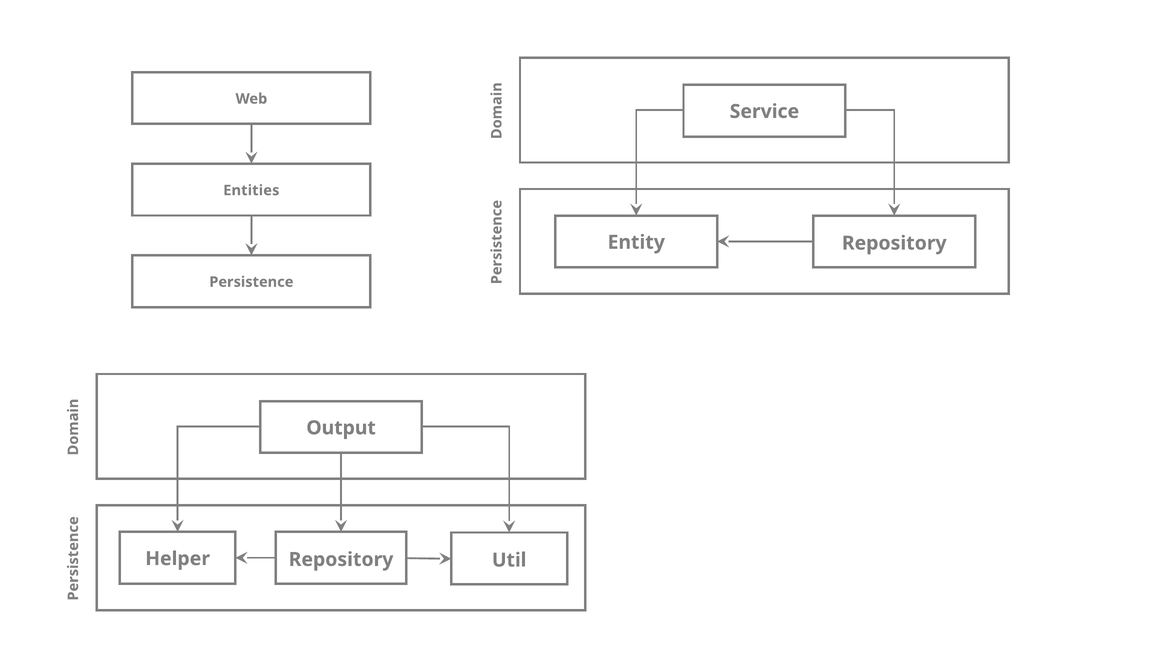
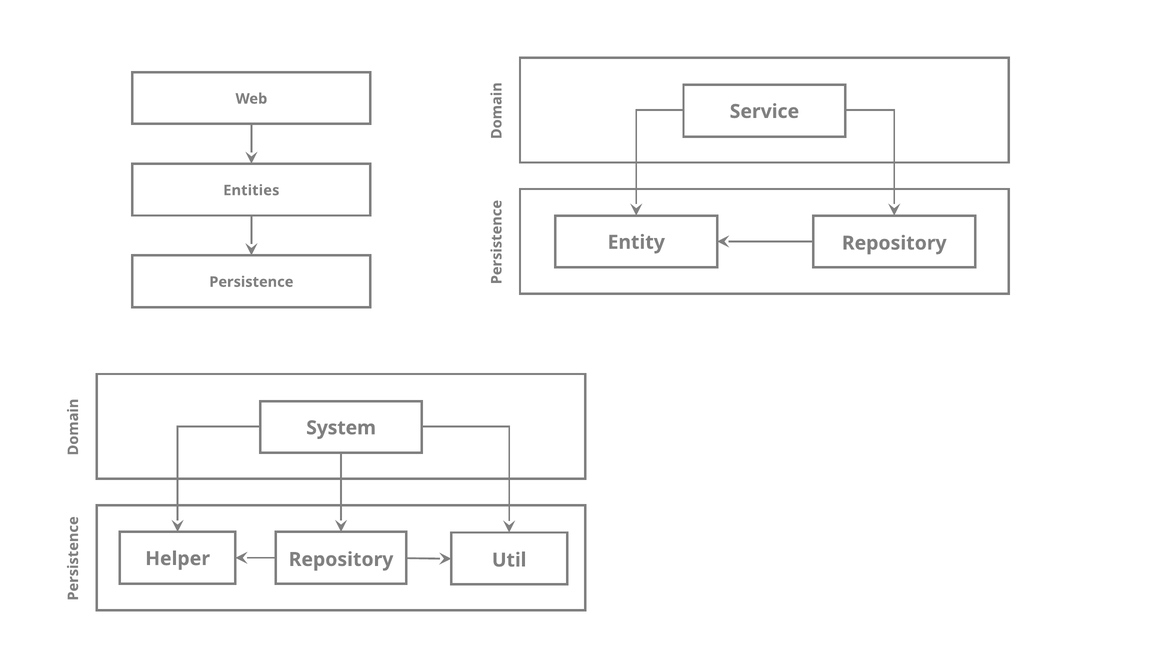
Output: Output -> System
